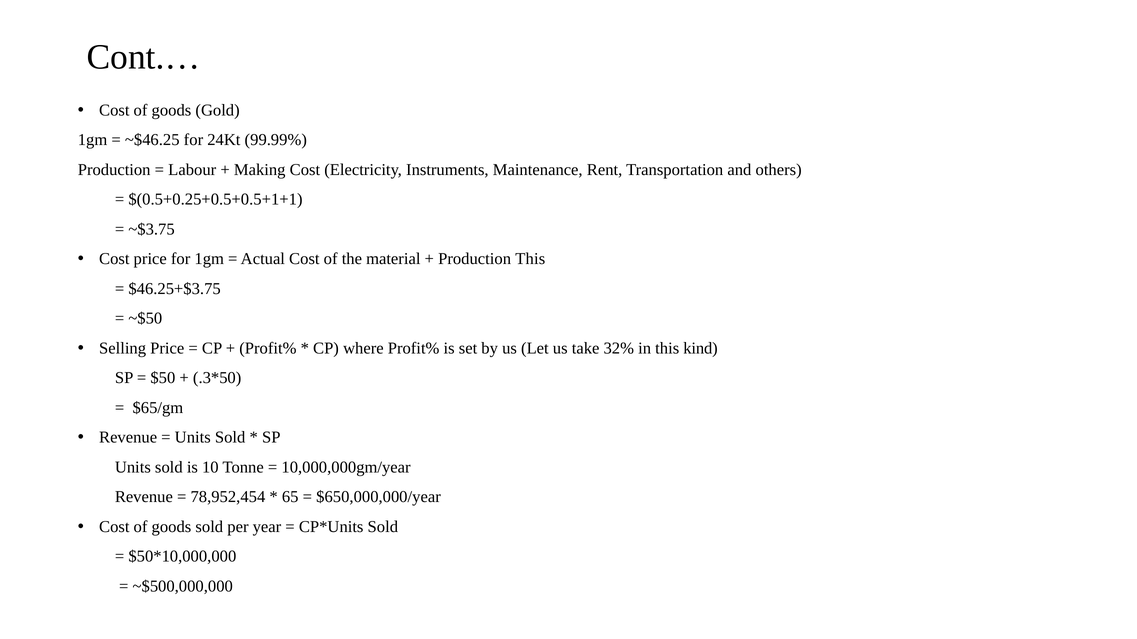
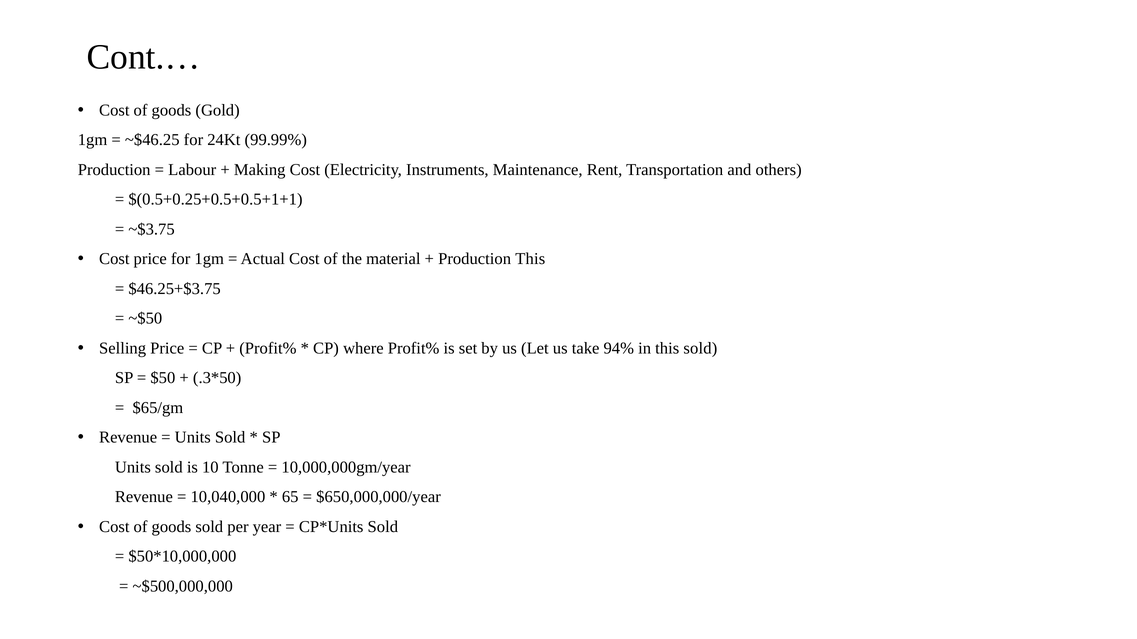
32%: 32% -> 94%
this kind: kind -> sold
78,952,454: 78,952,454 -> 10,040,000
